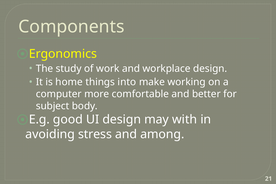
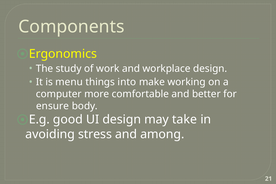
home: home -> menu
subject: subject -> ensure
with: with -> take
